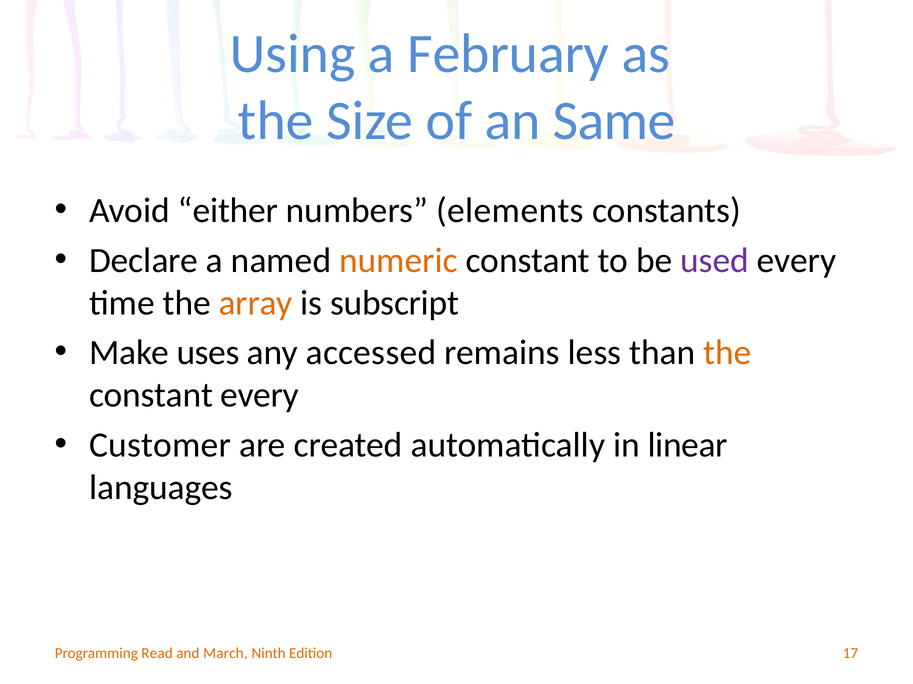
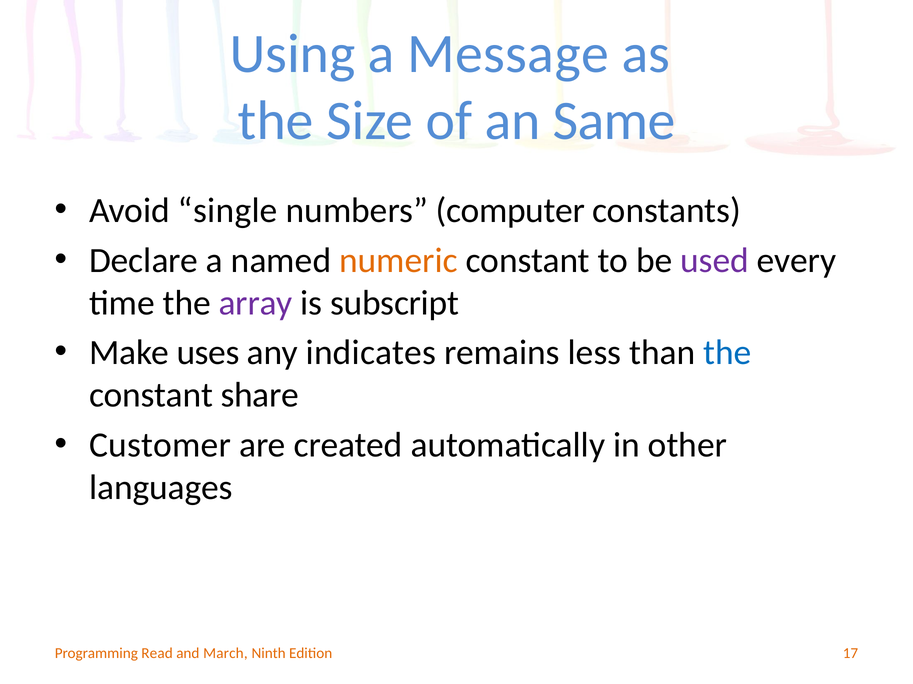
February: February -> Message
either: either -> single
elements: elements -> computer
array colour: orange -> purple
accessed: accessed -> indicates
the at (727, 353) colour: orange -> blue
constant every: every -> share
linear: linear -> other
